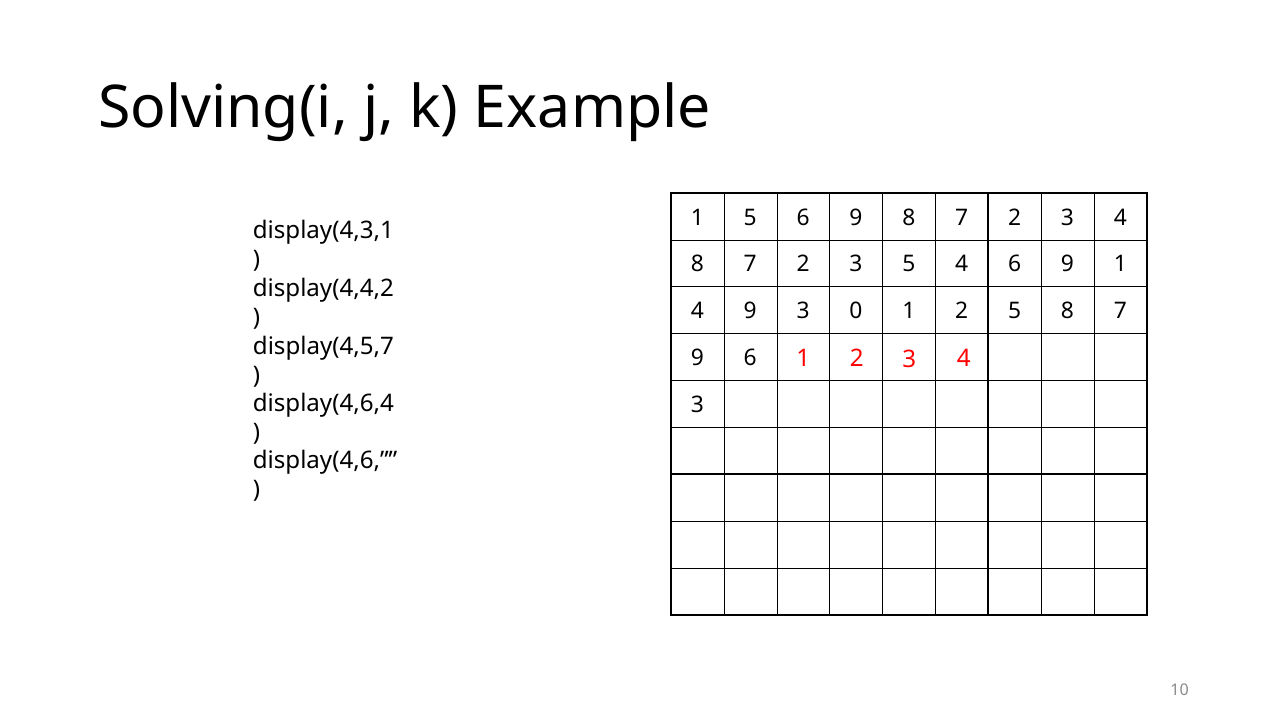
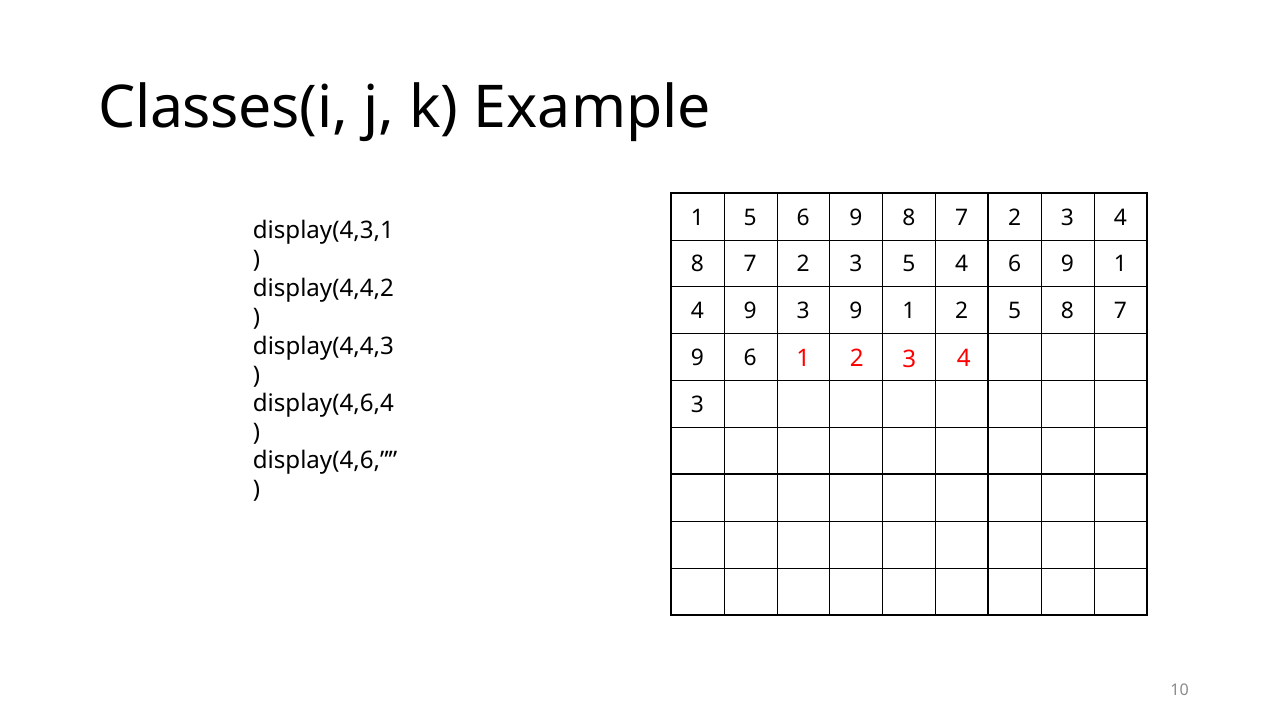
Solving(i: Solving(i -> Classes(i
3 0: 0 -> 9
display(4,5,7: display(4,5,7 -> display(4,4,3
